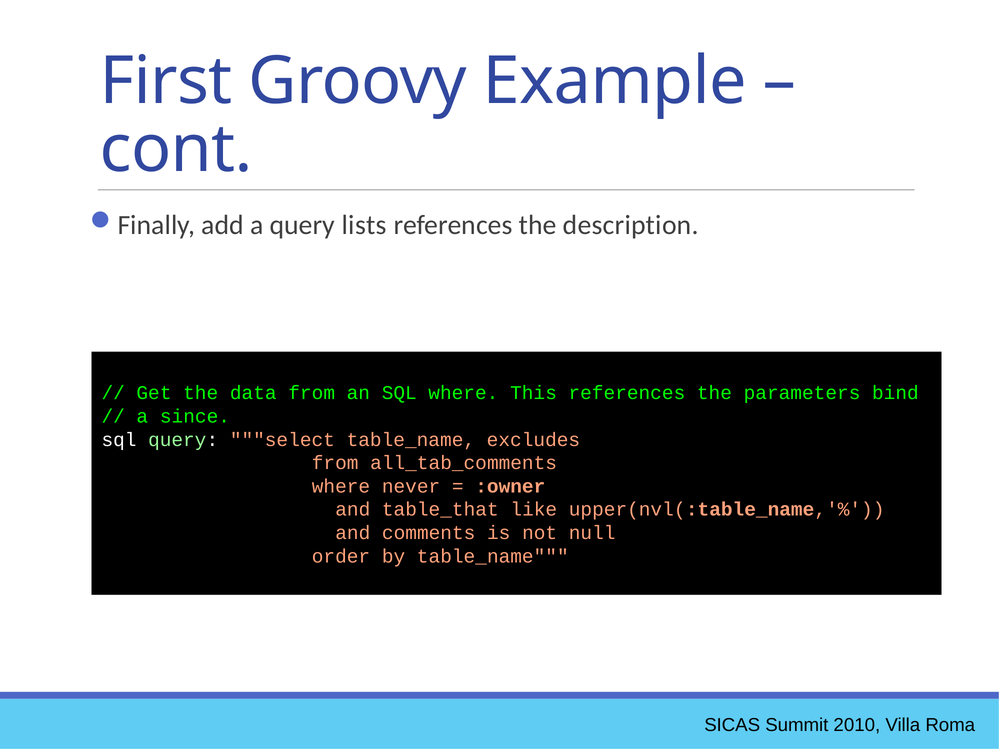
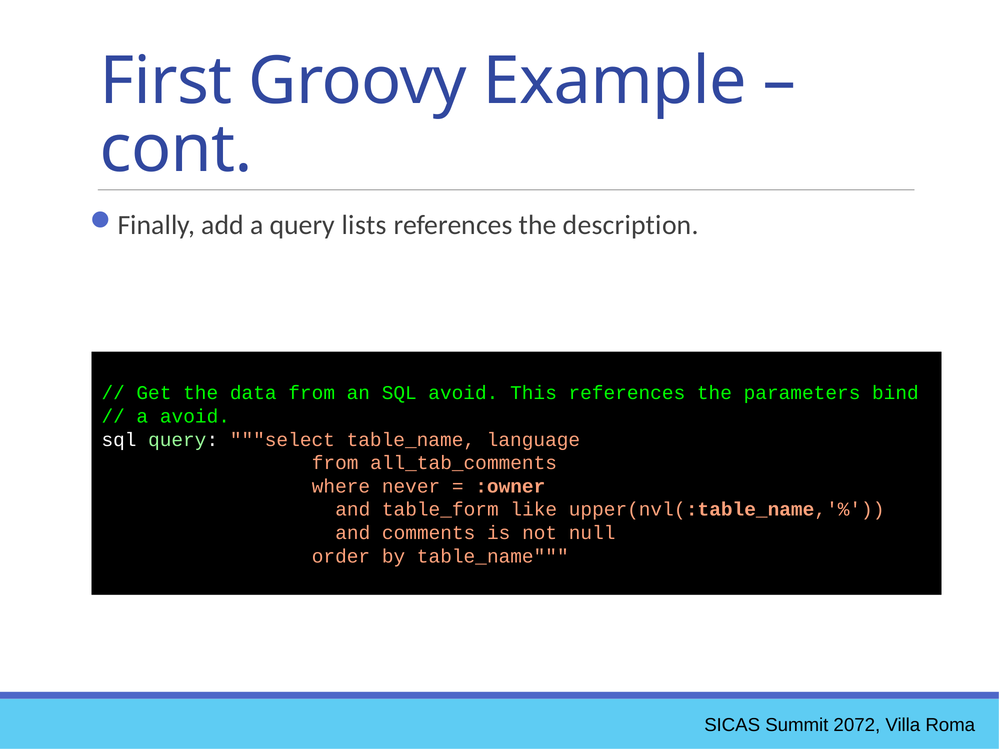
SQL where: where -> avoid
a since: since -> avoid
excludes: excludes -> language
table_that: table_that -> table_form
2010: 2010 -> 2072
